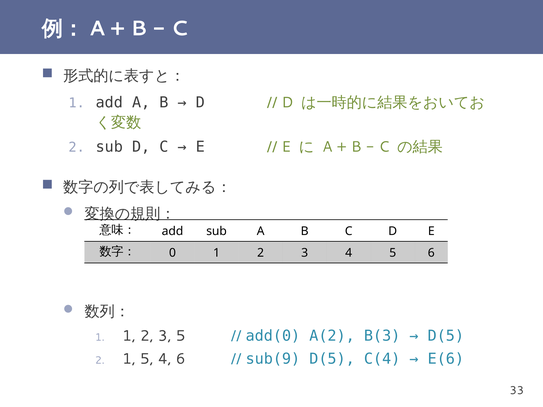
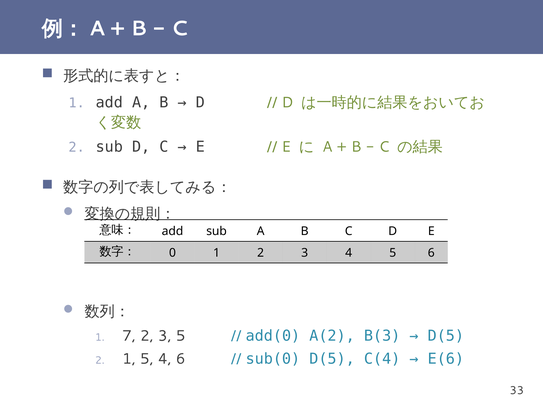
1 1: 1 -> 7
sub(9: sub(9 -> sub(0
